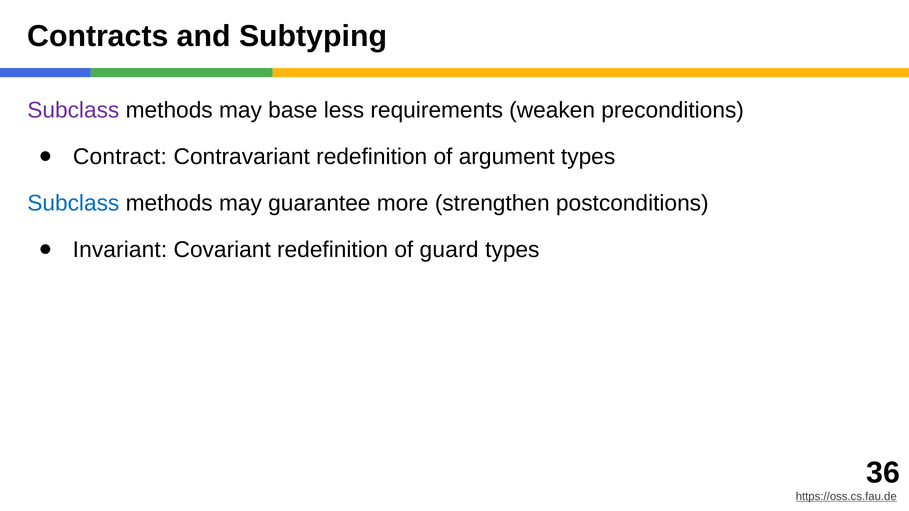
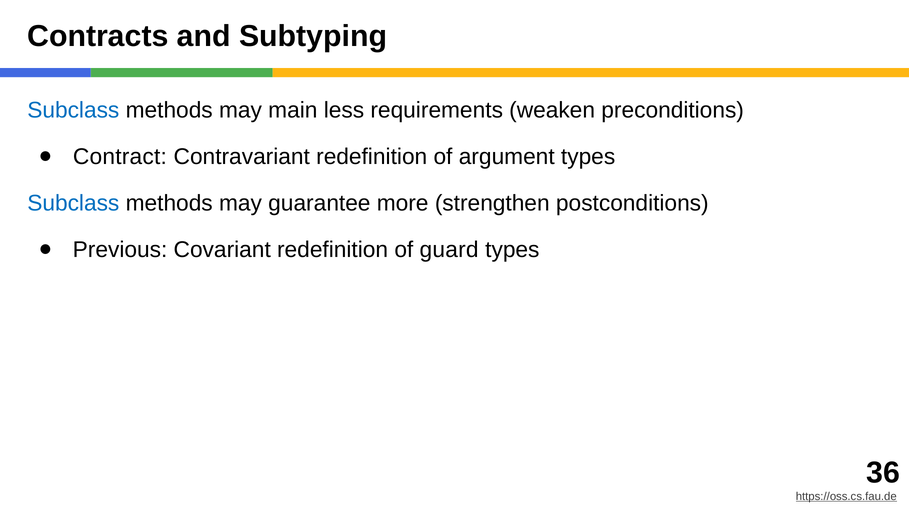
Subclass at (73, 110) colour: purple -> blue
base: base -> main
Invariant: Invariant -> Previous
